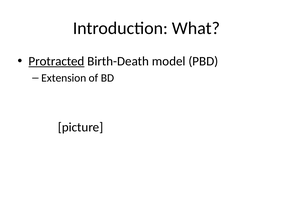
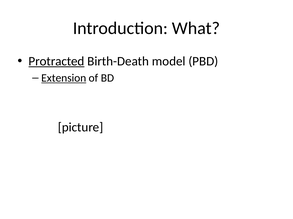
Extension underline: none -> present
